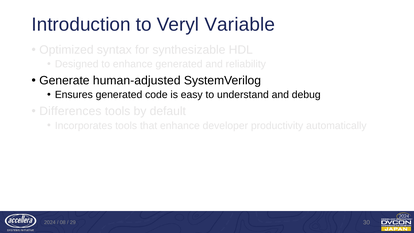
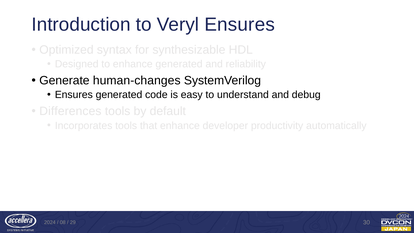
Veryl Variable: Variable -> Ensures
human-adjusted: human-adjusted -> human-changes
